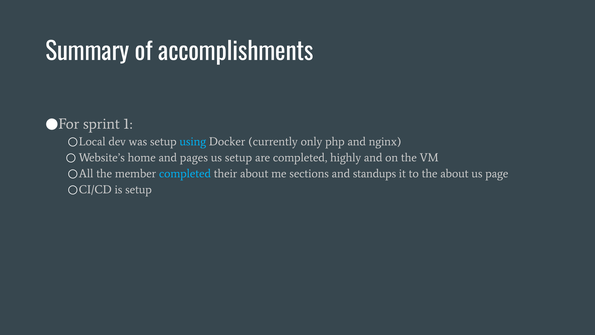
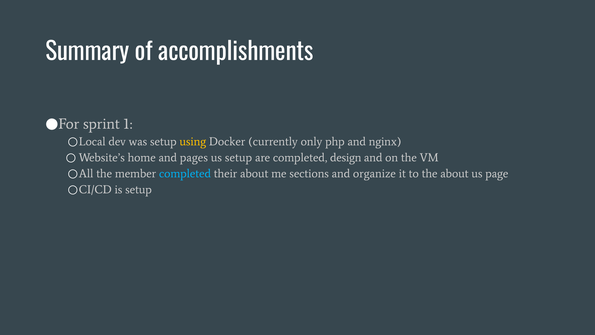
using colour: light blue -> yellow
highly: highly -> design
standups: standups -> organize
